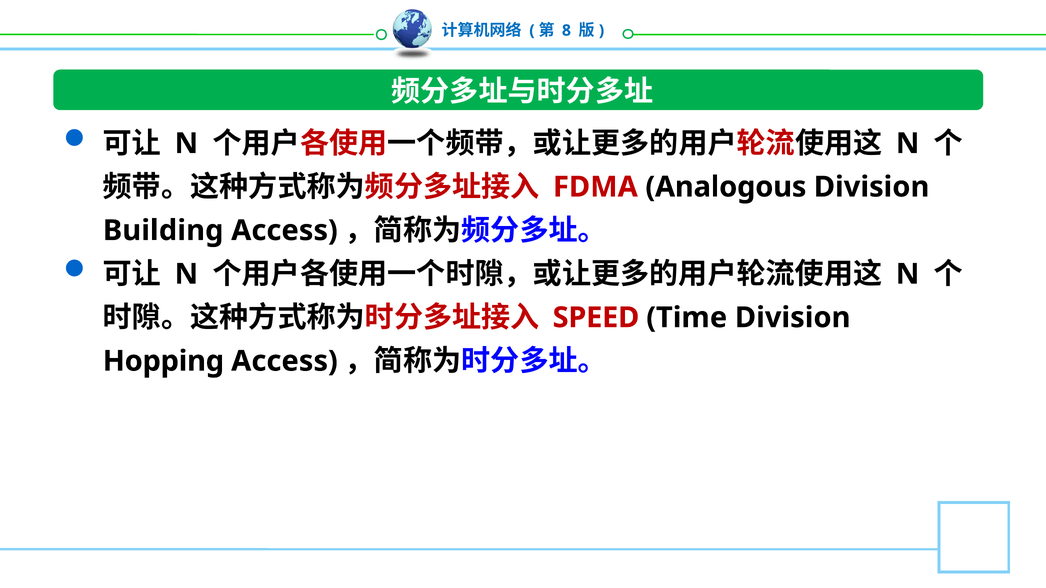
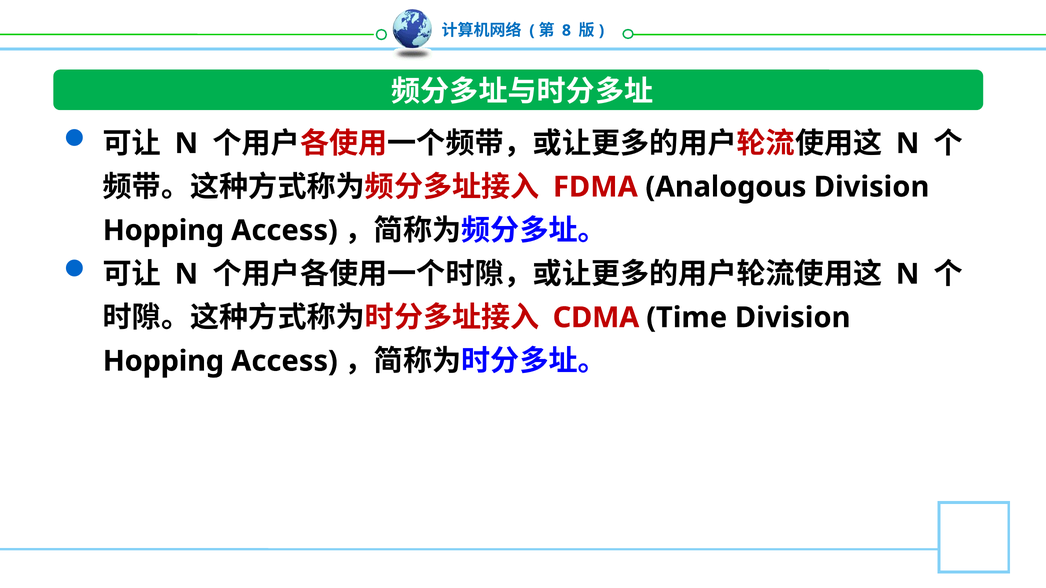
Building at (163, 231): Building -> Hopping
SPEED: SPEED -> CDMA
